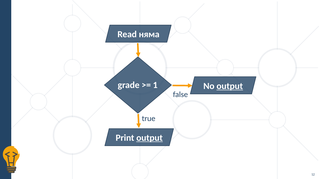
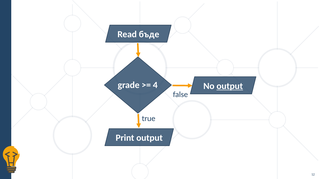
няма: няма -> бъде
1: 1 -> 4
output at (150, 138) underline: present -> none
